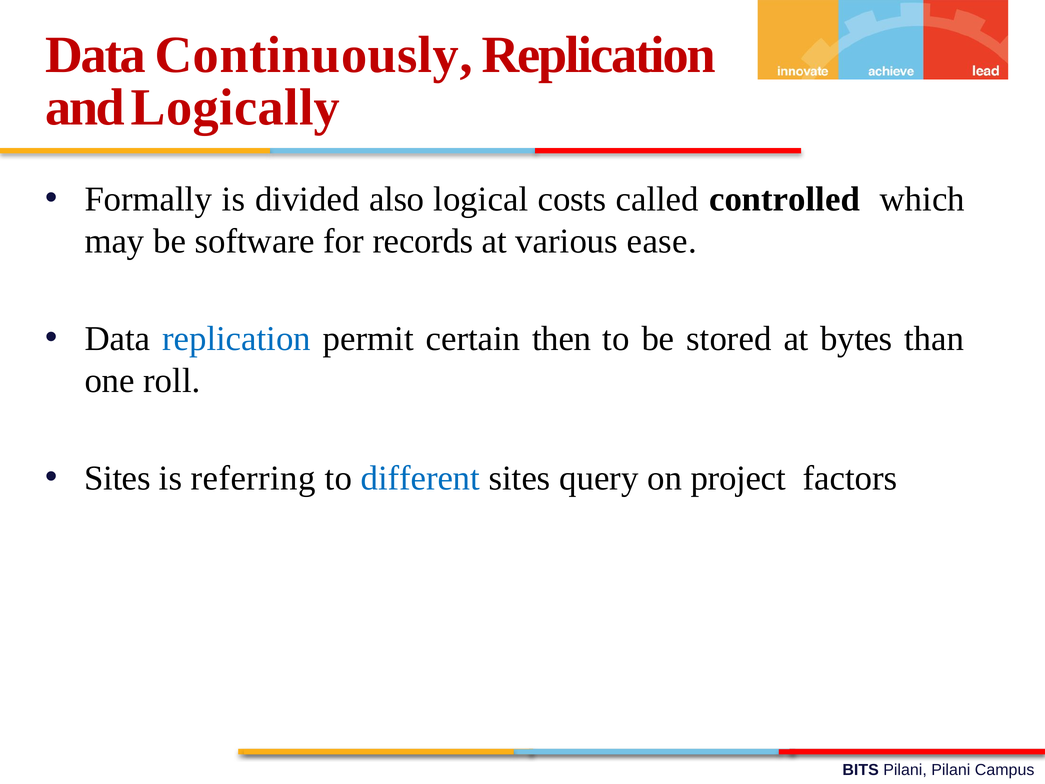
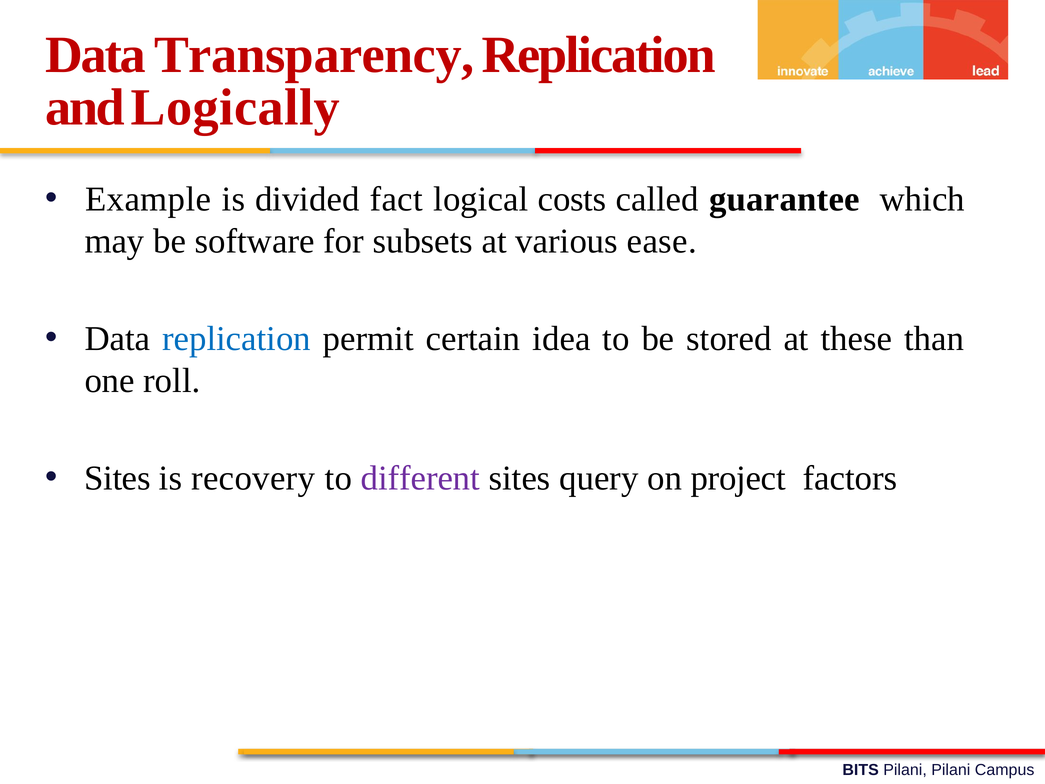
Continuously: Continuously -> Transparency
Formally: Formally -> Example
also: also -> fact
controlled: controlled -> guarantee
records: records -> subsets
then: then -> idea
bytes: bytes -> these
referring: referring -> recovery
different colour: blue -> purple
